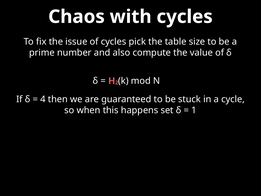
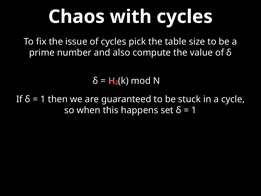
4 at (43, 99): 4 -> 1
